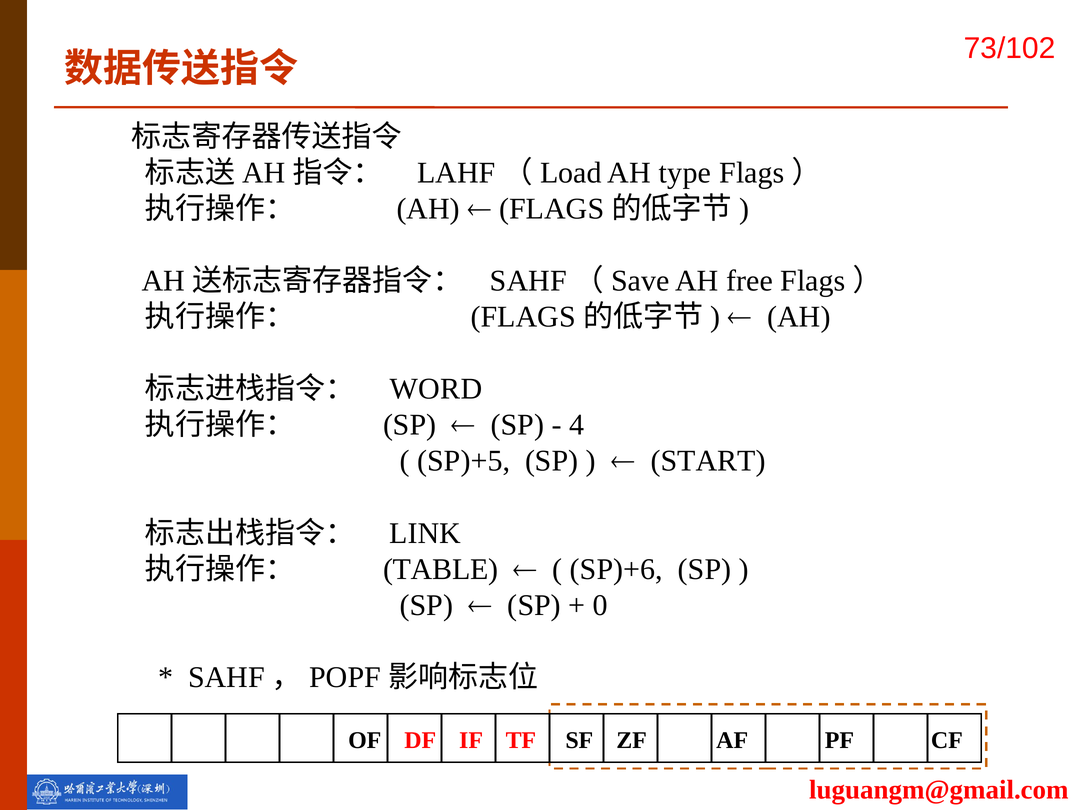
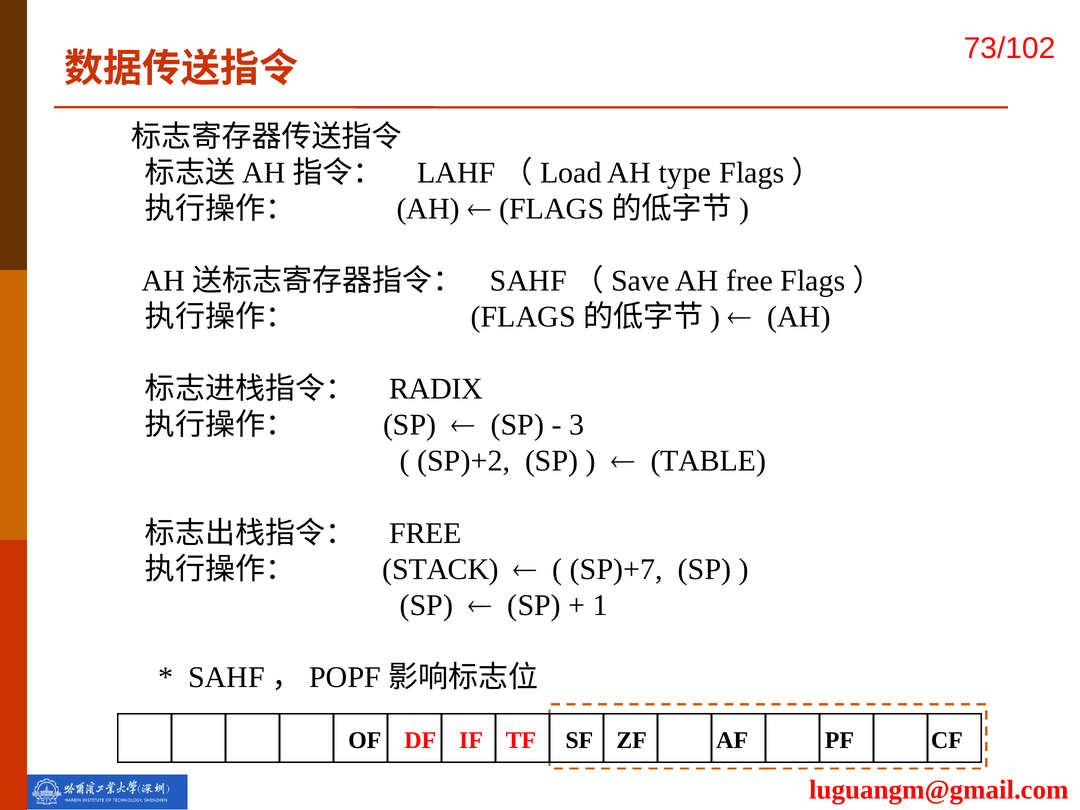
WORD: WORD -> RADIX
4: 4 -> 3
SP)+5: SP)+5 -> SP)+2
START: START -> TABLE
LINK at (425, 533): LINK -> FREE
TABLE: TABLE -> STACK
SP)+6: SP)+6 -> SP)+7
0: 0 -> 1
